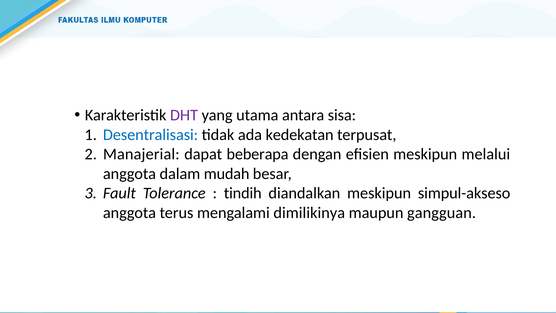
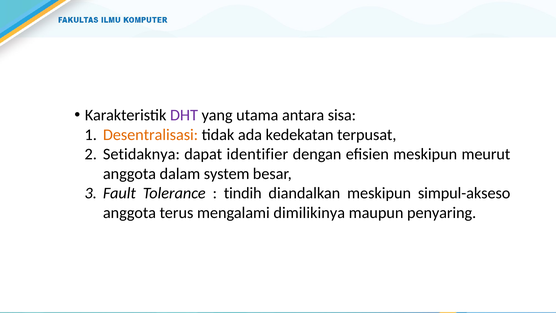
Desentralisasi colour: blue -> orange
Manajerial: Manajerial -> Setidaknya
beberapa: beberapa -> identifier
melalui: melalui -> meurut
mudah: mudah -> system
gangguan: gangguan -> penyaring
